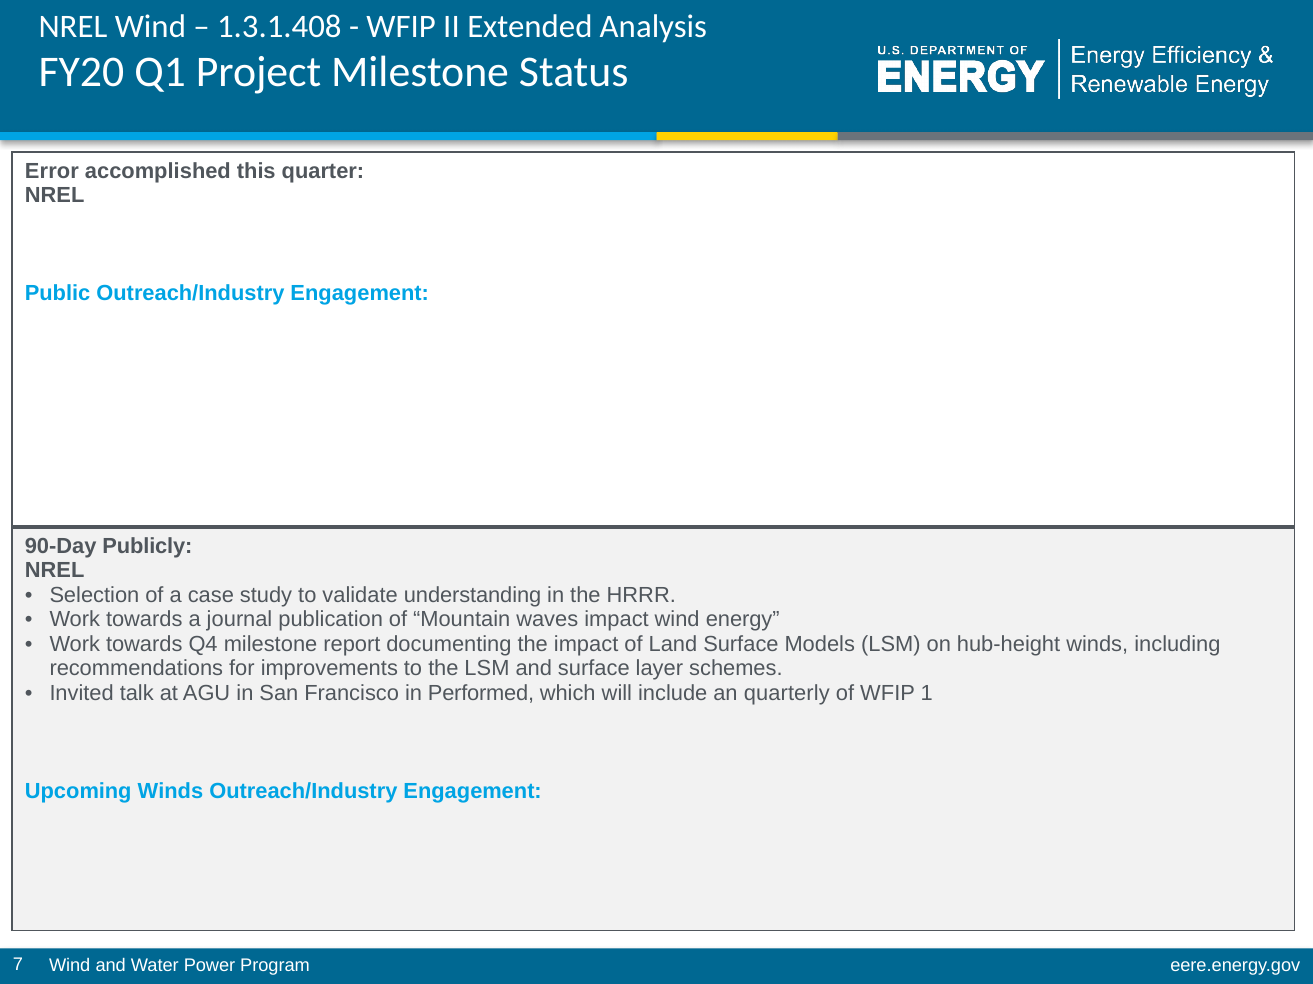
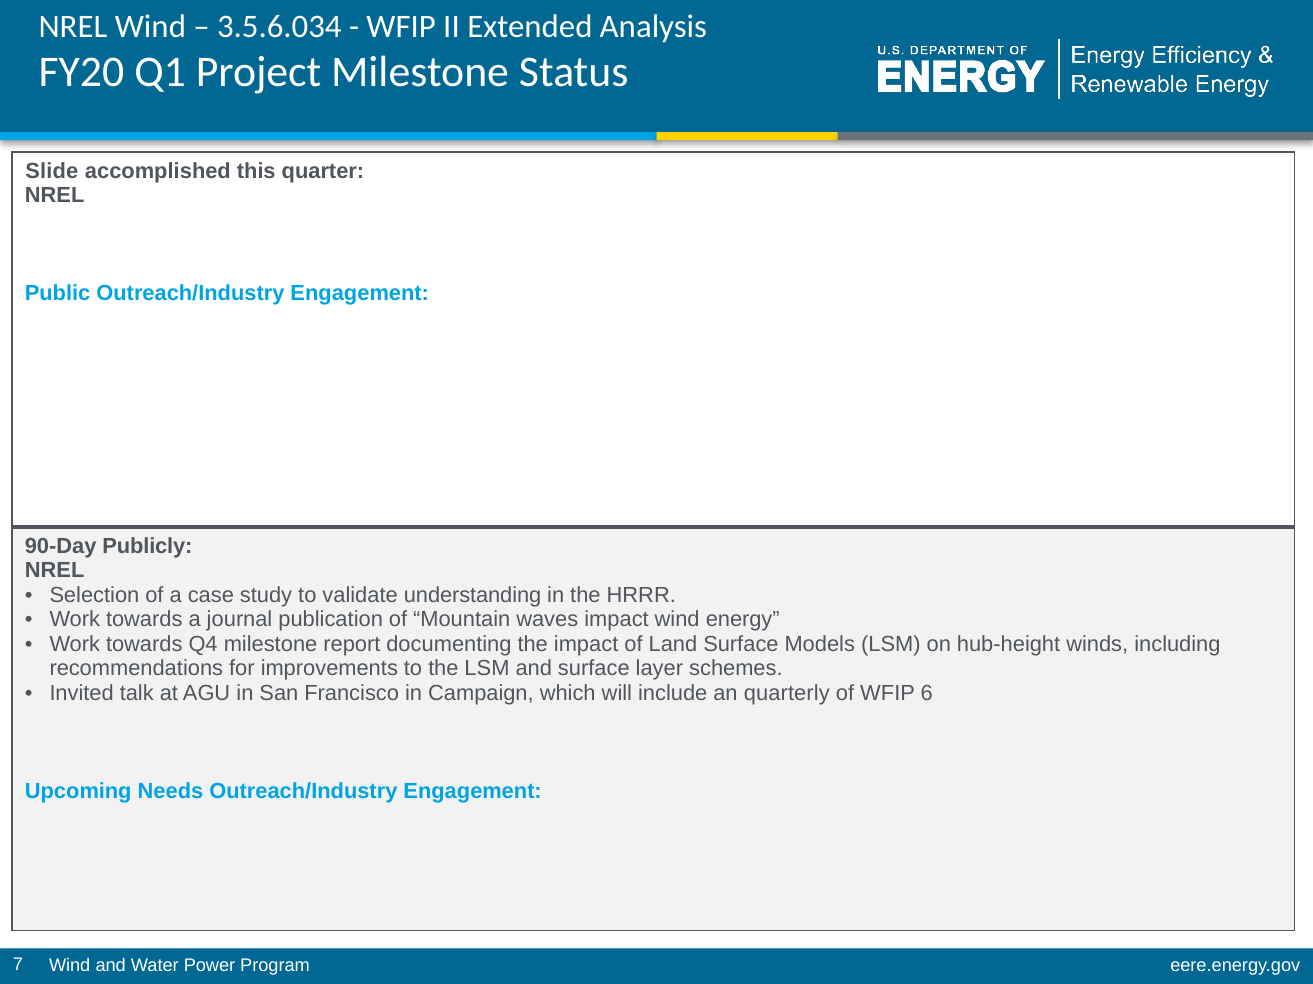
1.3.1.408: 1.3.1.408 -> 3.5.6.034
Error: Error -> Slide
Performed: Performed -> Campaign
1: 1 -> 6
Upcoming Winds: Winds -> Needs
